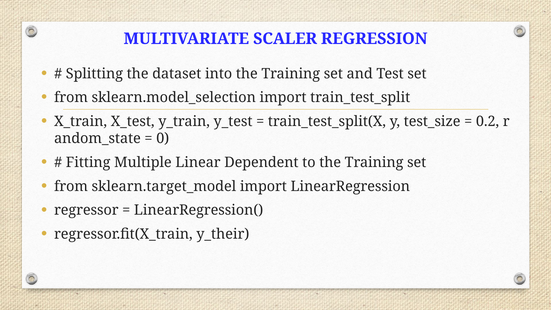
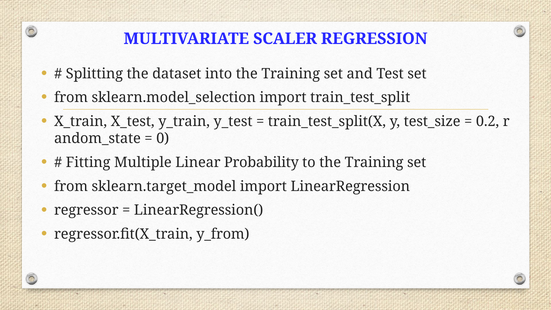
Dependent: Dependent -> Probability
y_their: y_their -> y_from
